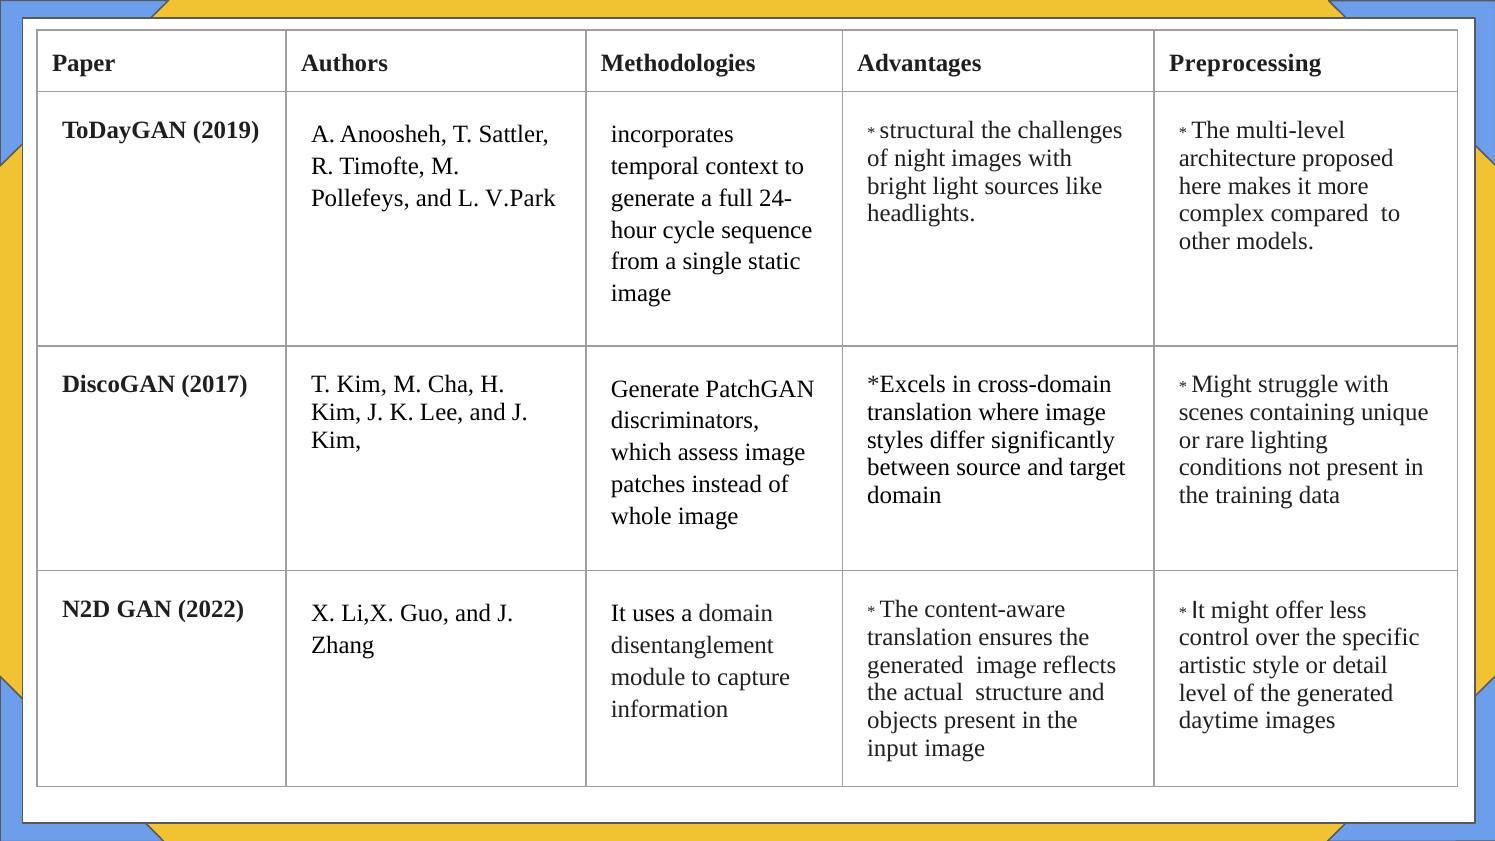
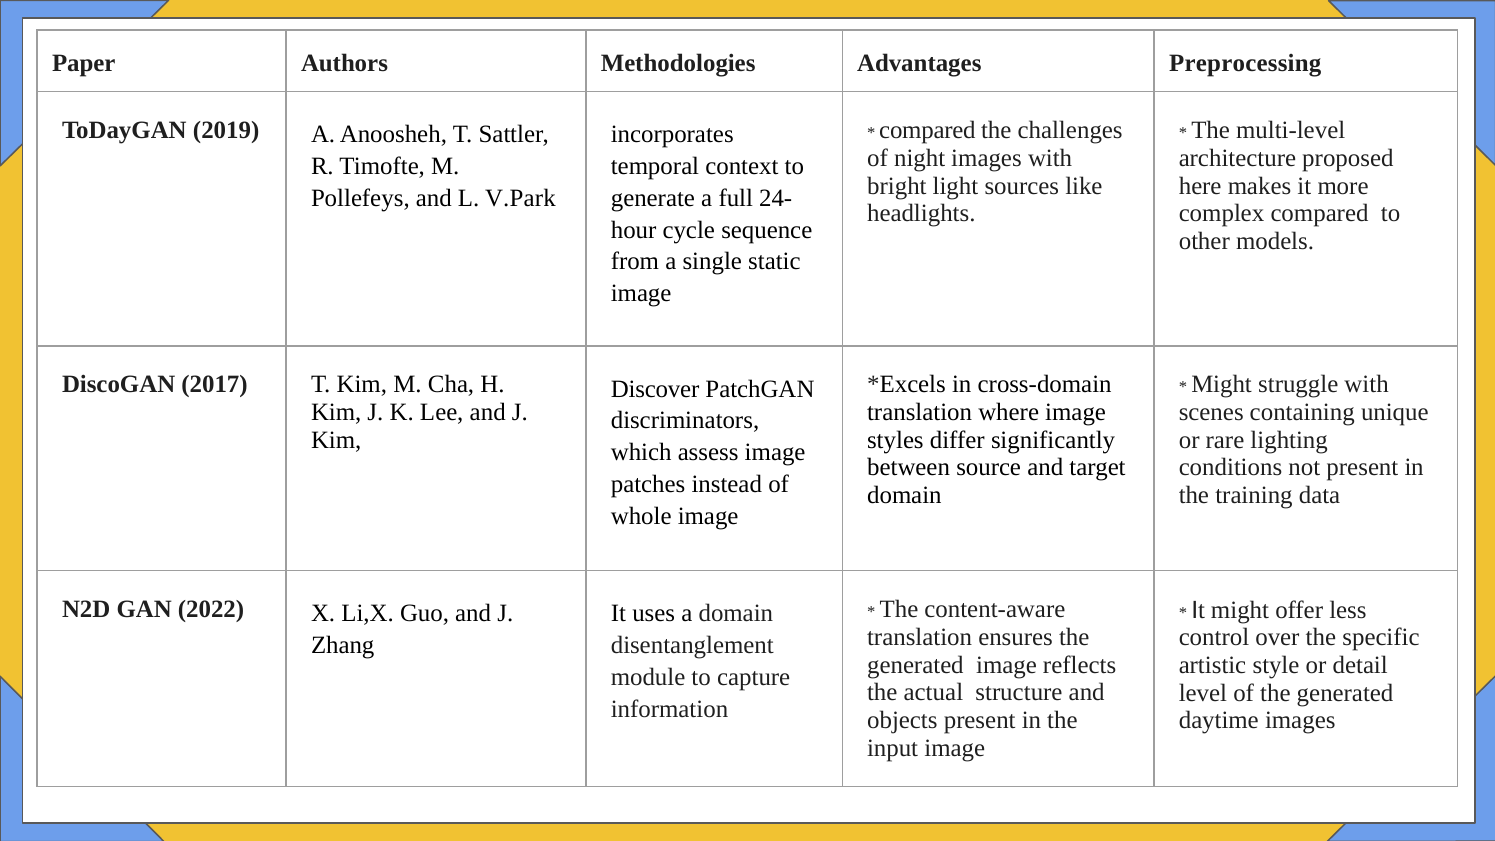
structural at (927, 131): structural -> compared
Generate at (655, 389): Generate -> Discover
